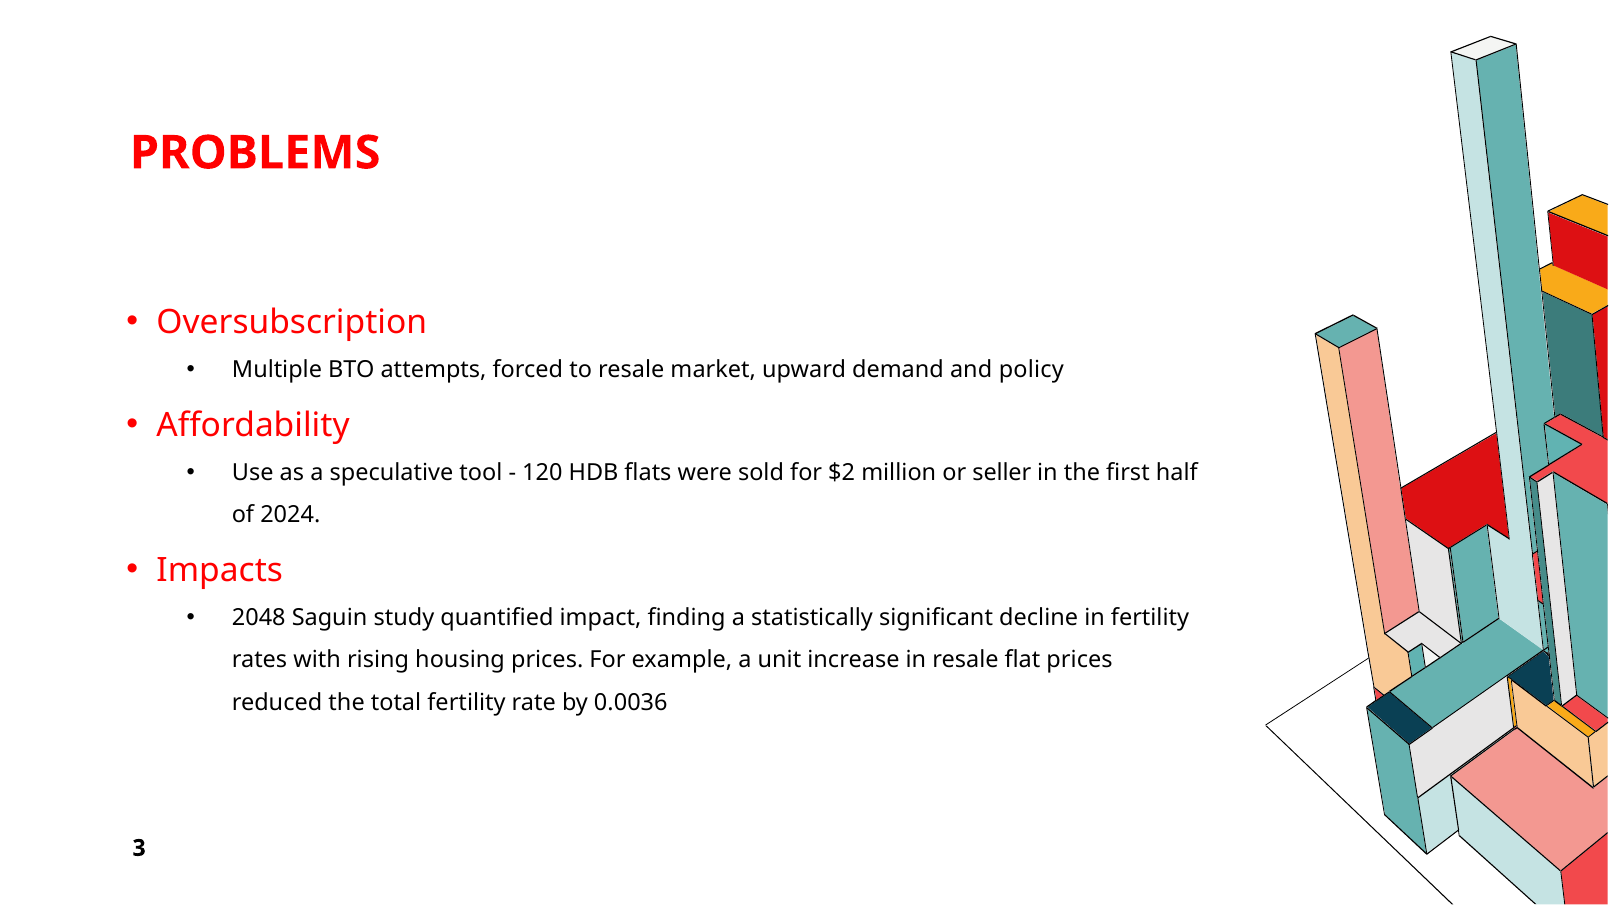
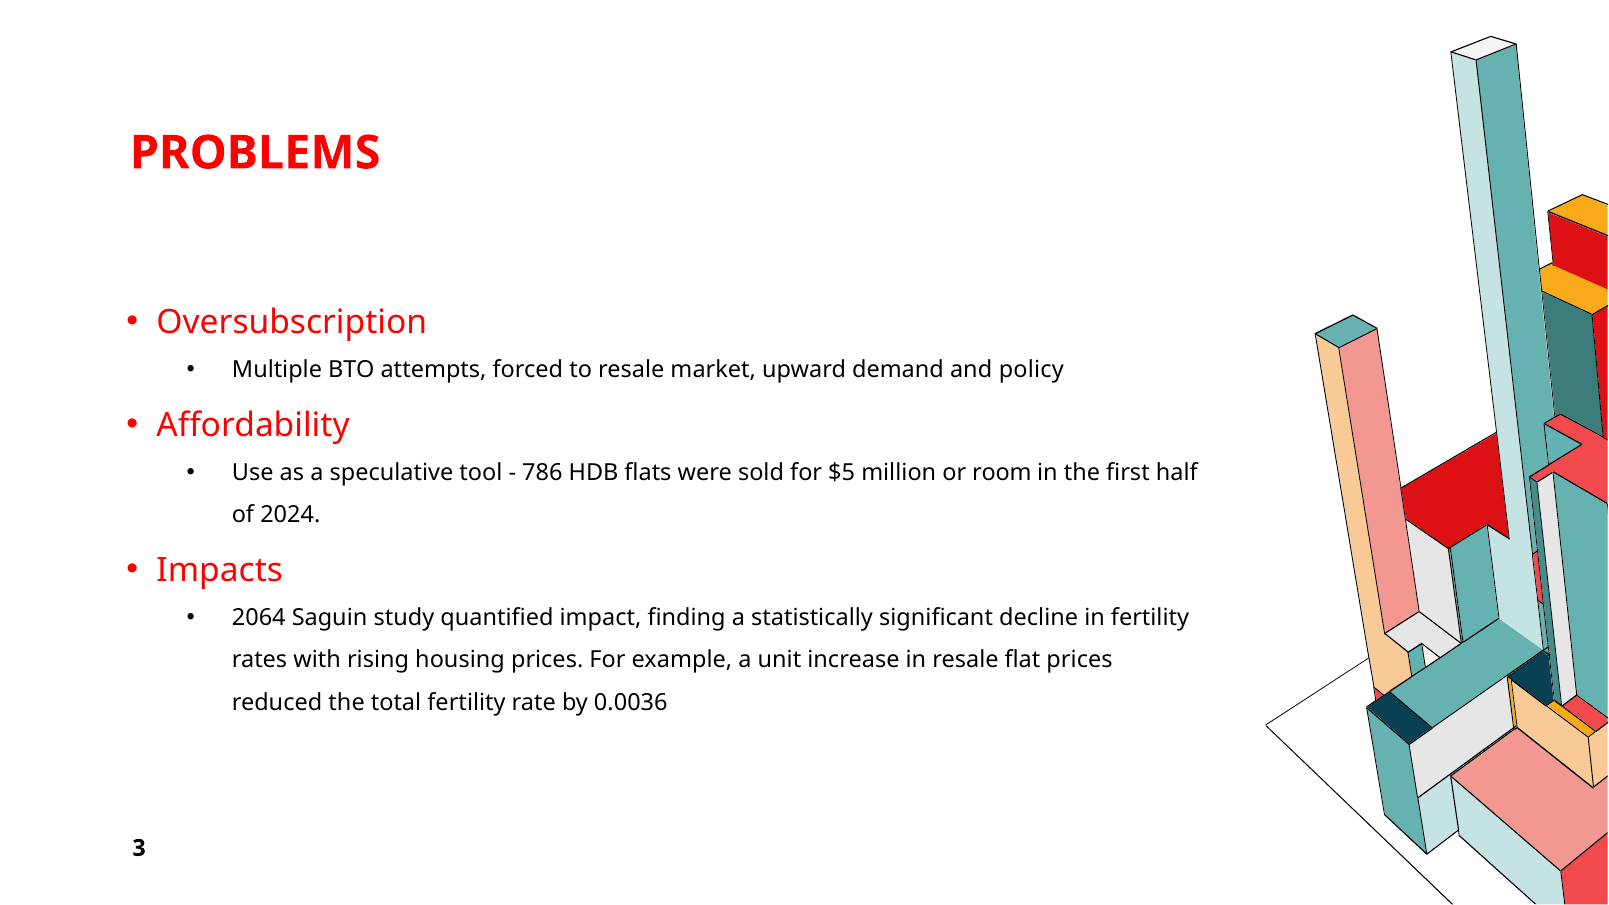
120: 120 -> 786
$2: $2 -> $5
seller: seller -> room
2048: 2048 -> 2064
